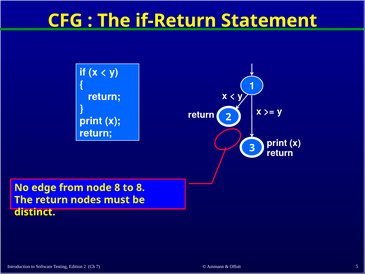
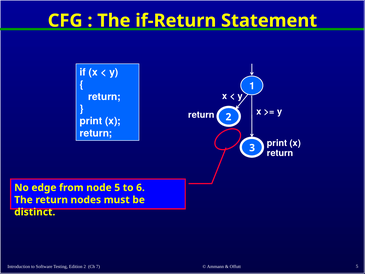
node 8: 8 -> 5
to 8: 8 -> 6
